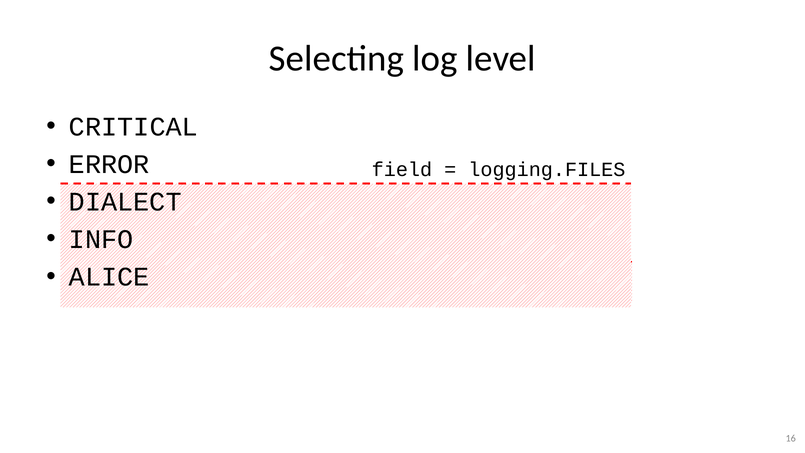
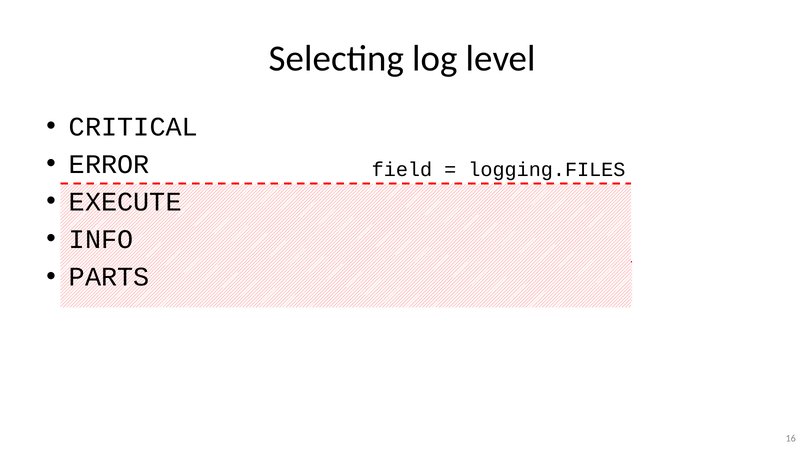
DIALECT: DIALECT -> EXECUTE
ALICE: ALICE -> PARTS
